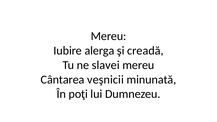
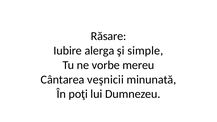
Mereu at (109, 36): Mereu -> Răsare
creadă: creadă -> simple
slavei: slavei -> vorbe
